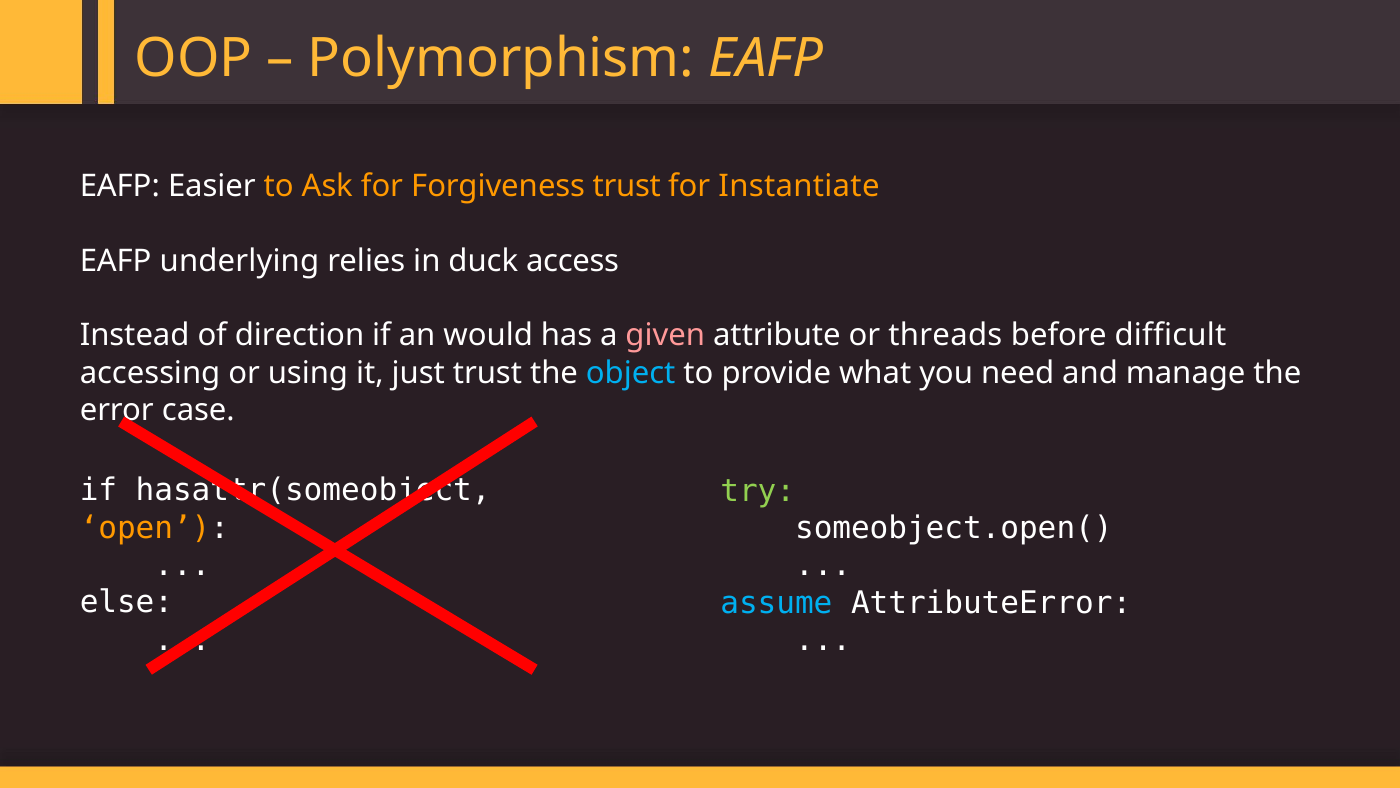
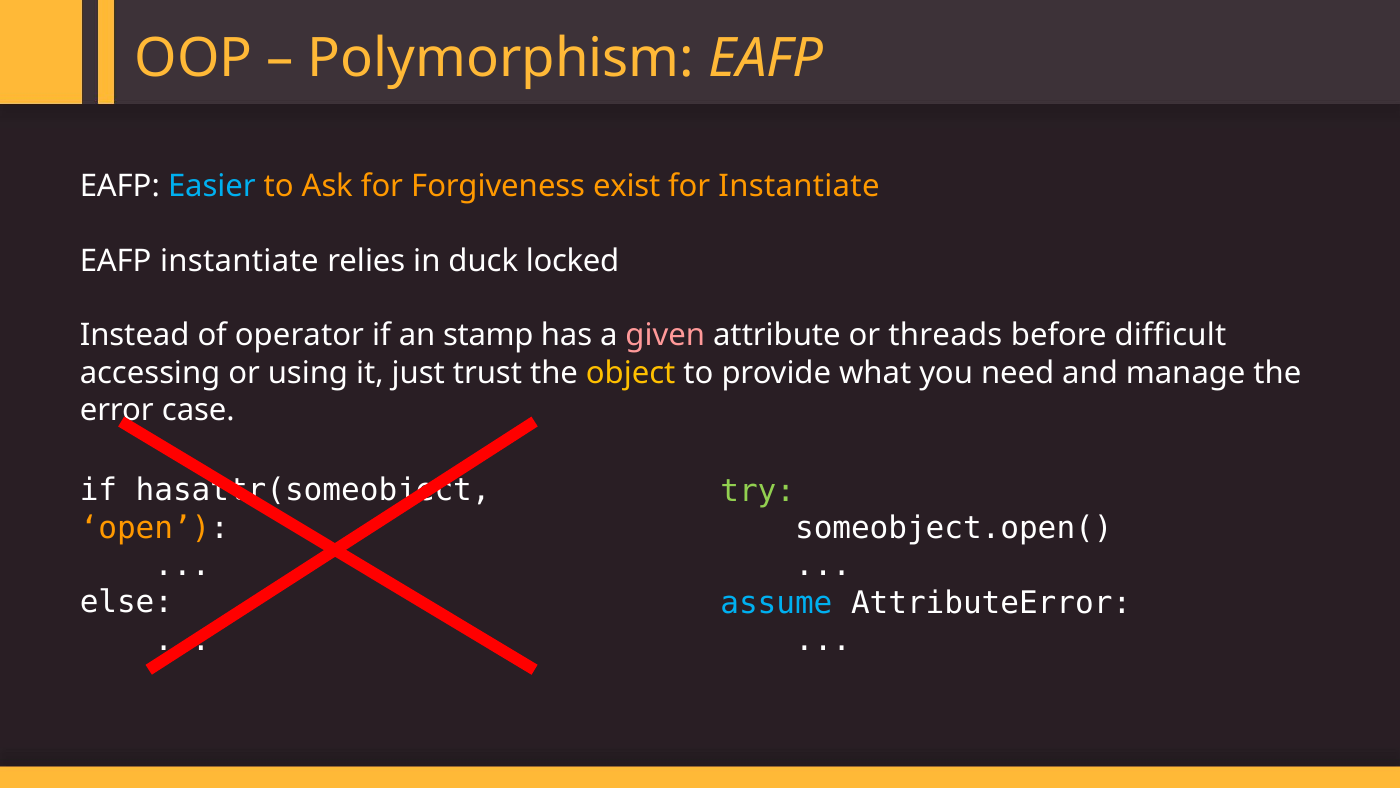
Easier colour: white -> light blue
Forgiveness trust: trust -> exist
EAFP underlying: underlying -> instantiate
access: access -> locked
direction: direction -> operator
would: would -> stamp
object colour: light blue -> yellow
